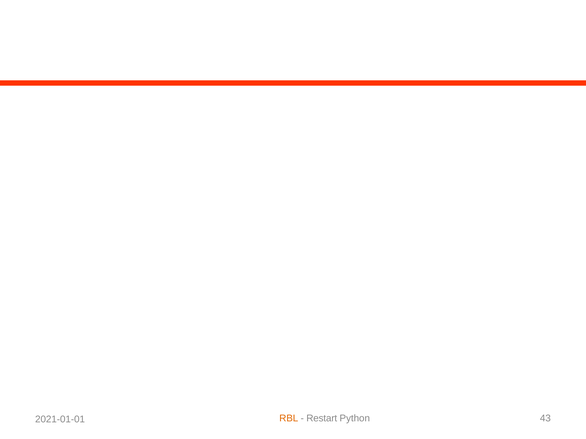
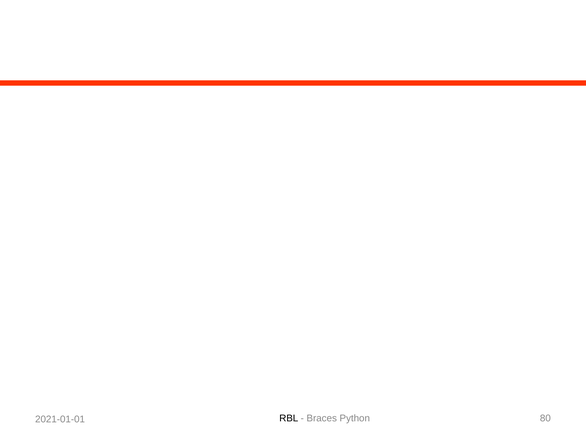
RBL colour: orange -> black
Restart: Restart -> Braces
43: 43 -> 80
